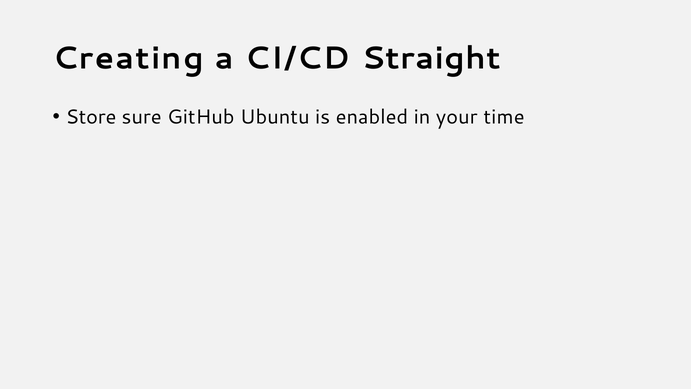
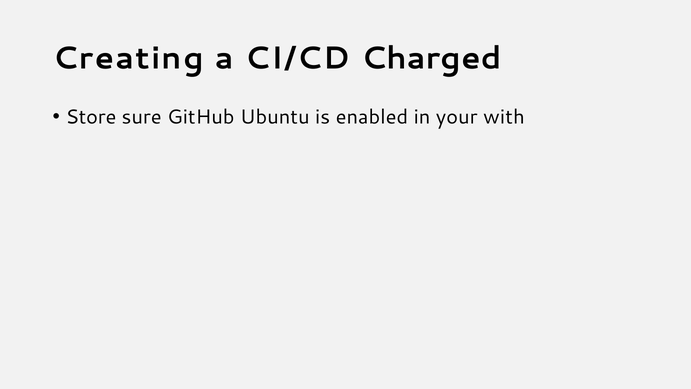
Straight: Straight -> Charged
time: time -> with
